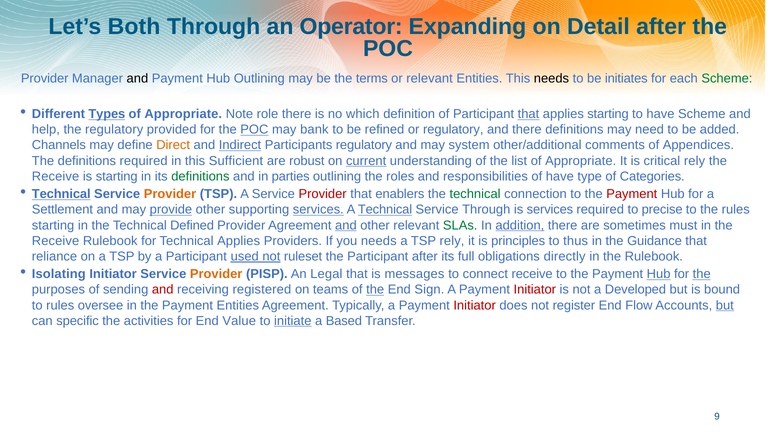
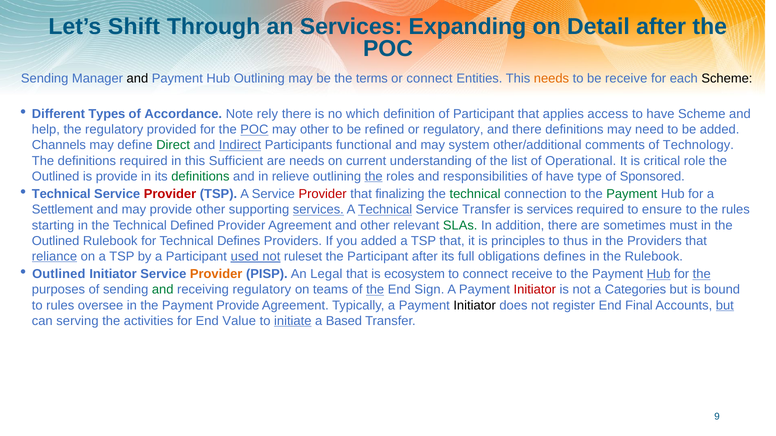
Both: Both -> Shift
an Operator: Operator -> Services
Provider at (45, 78): Provider -> Sending
or relevant: relevant -> connect
needs at (551, 78) colour: black -> orange
be initiates: initiates -> receive
Scheme at (727, 78) colour: green -> black
Types underline: present -> none
Appropriate at (183, 114): Appropriate -> Accordance
role: role -> rely
that at (528, 114) underline: present -> none
applies starting: starting -> access
may bank: bank -> other
Direct colour: orange -> green
Participants regulatory: regulatory -> functional
Appendices: Appendices -> Technology
are robust: robust -> needs
current underline: present -> none
list of Appropriate: Appropriate -> Operational
critical rely: rely -> role
Receive at (56, 176): Receive -> Outlined
is starting: starting -> provide
parties: parties -> relieve
the at (374, 176) underline: none -> present
Categories: Categories -> Sponsored
Technical at (61, 194) underline: present -> none
Provider at (170, 194) colour: orange -> red
enablers: enablers -> finalizing
Payment at (632, 194) colour: red -> green
provide at (171, 210) underline: present -> none
Service Through: Through -> Transfer
precise: precise -> ensure
and at (346, 225) underline: present -> none
addition underline: present -> none
Receive at (56, 241): Receive -> Outlined
Technical Applies: Applies -> Defines
you needs: needs -> added
TSP rely: rely -> that
the Guidance: Guidance -> Providers
reliance underline: none -> present
obligations directly: directly -> defines
Isolating at (59, 274): Isolating -> Outlined
messages: messages -> ecosystem
and at (163, 290) colour: red -> green
receiving registered: registered -> regulatory
Developed: Developed -> Categories
Payment Entities: Entities -> Provide
Initiator at (475, 306) colour: red -> black
Flow: Flow -> Final
specific: specific -> serving
